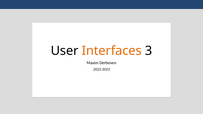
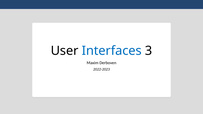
Interfaces colour: orange -> blue
